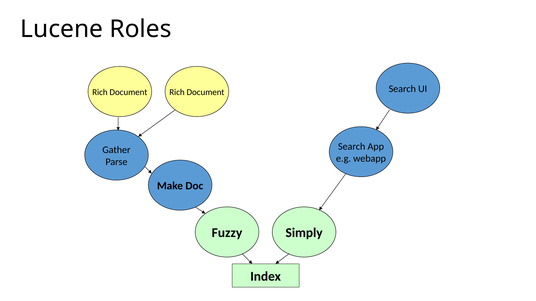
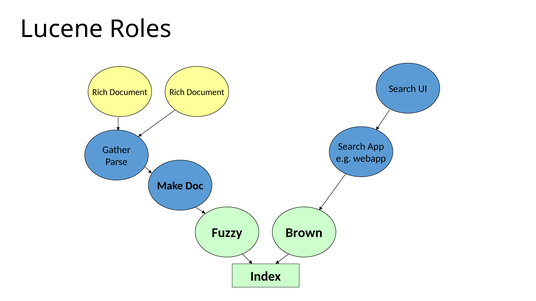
Simply: Simply -> Brown
